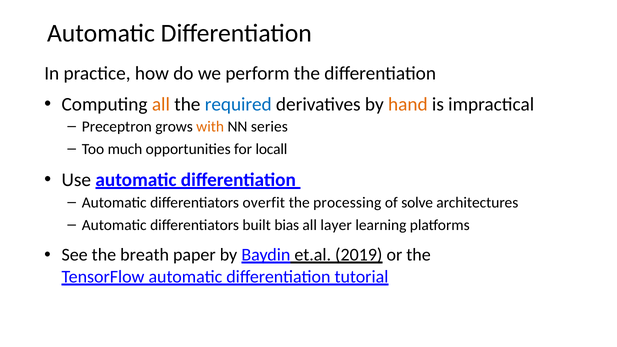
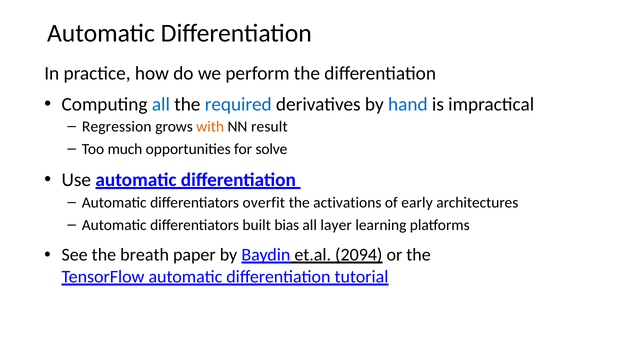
all at (161, 104) colour: orange -> blue
hand colour: orange -> blue
Preceptron: Preceptron -> Regression
series: series -> result
locall: locall -> solve
processing: processing -> activations
solve: solve -> early
2019: 2019 -> 2094
